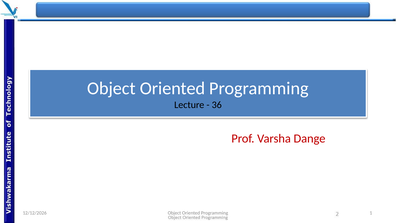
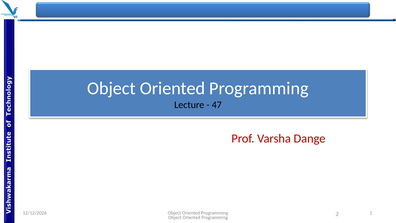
36: 36 -> 47
